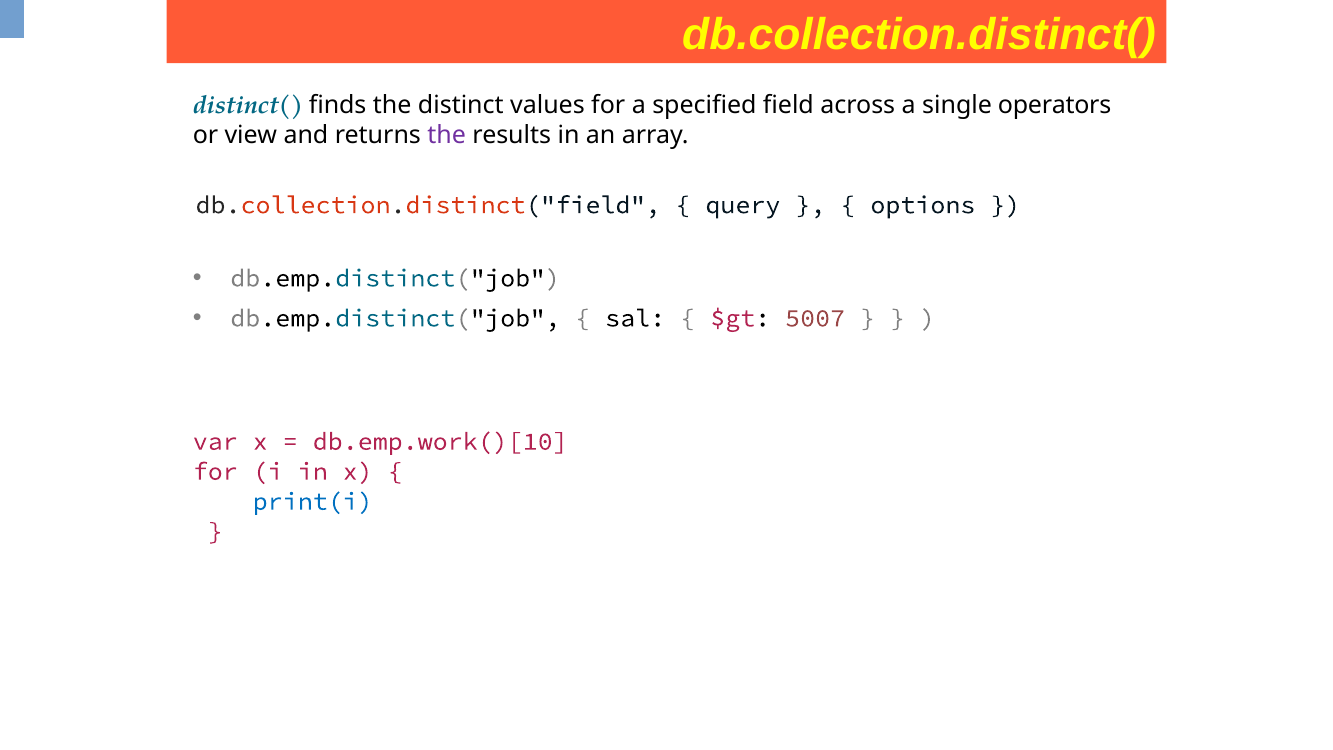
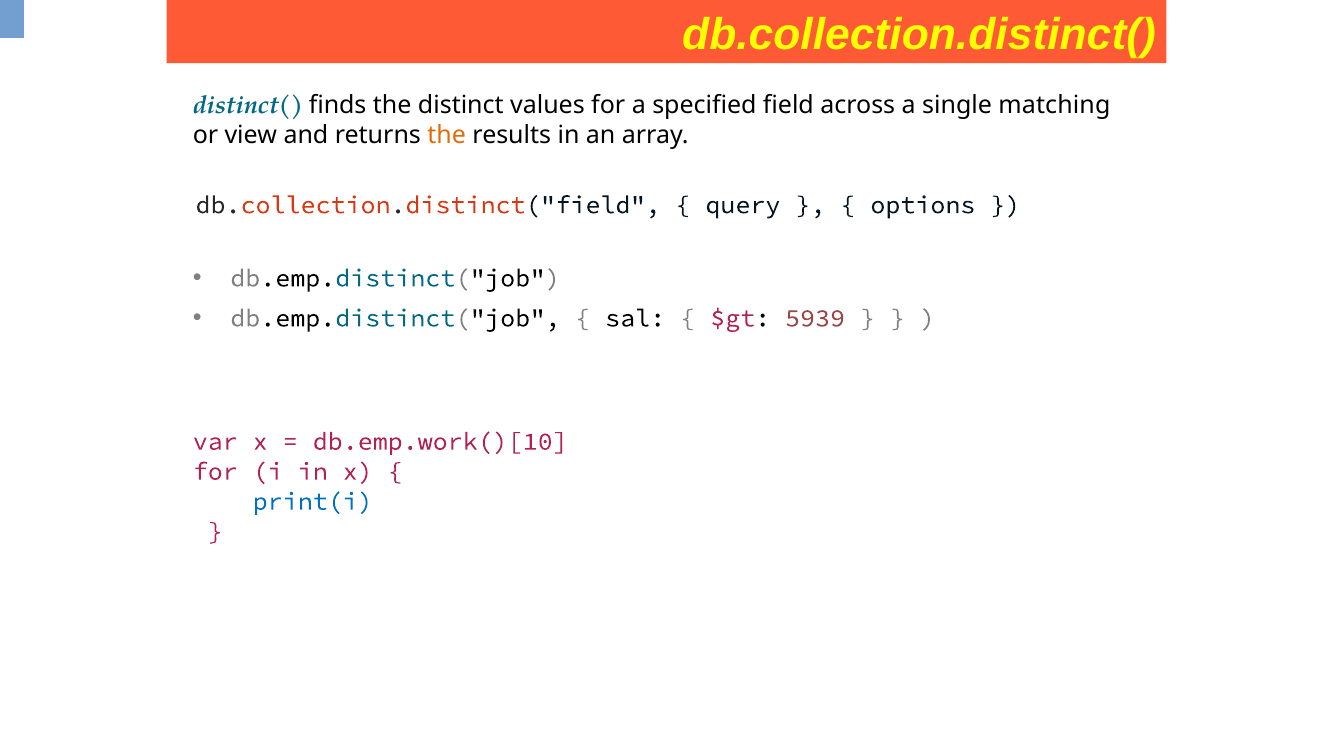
operators: operators -> matching
the at (447, 135) colour: purple -> orange
5007: 5007 -> 5939
